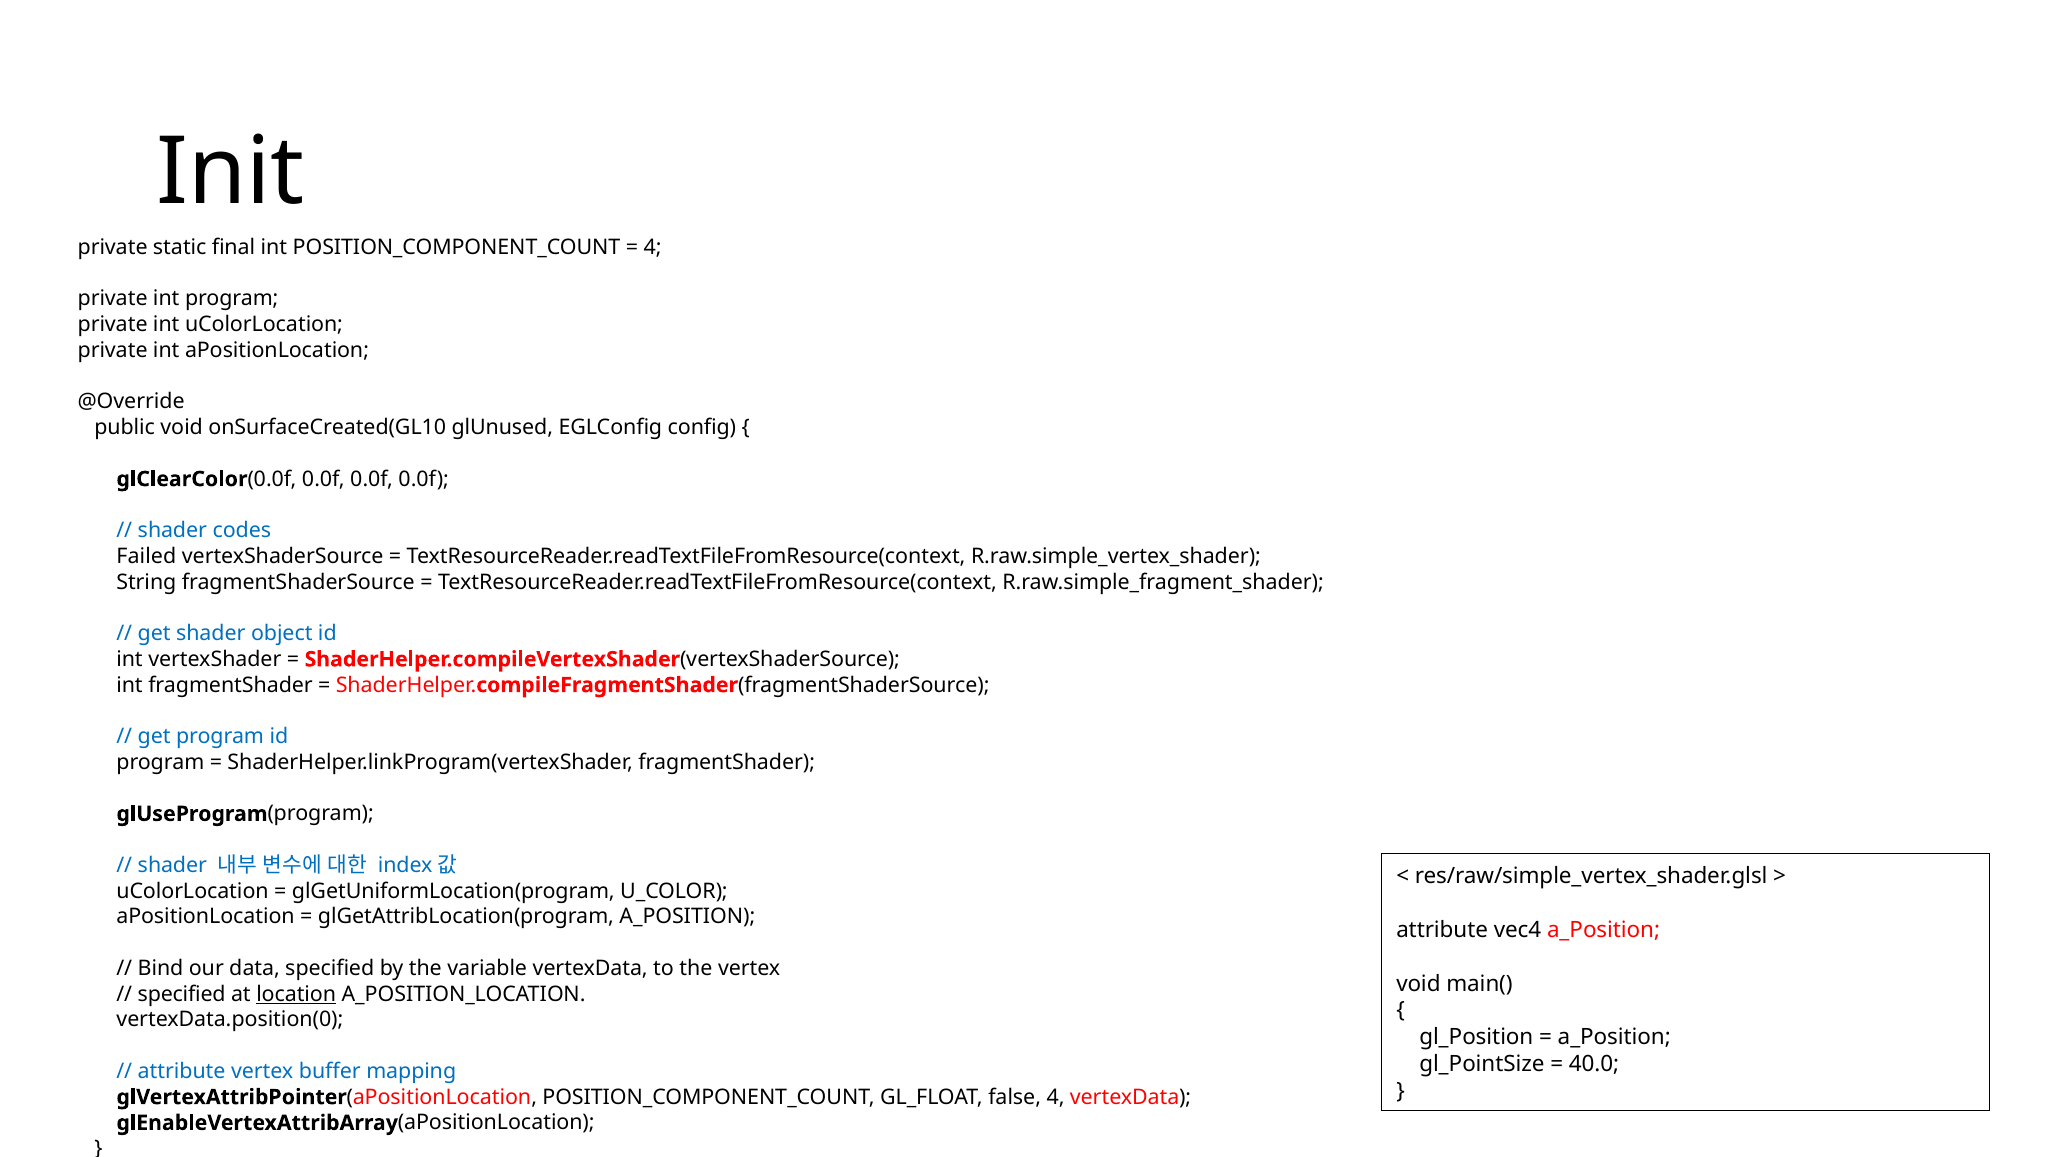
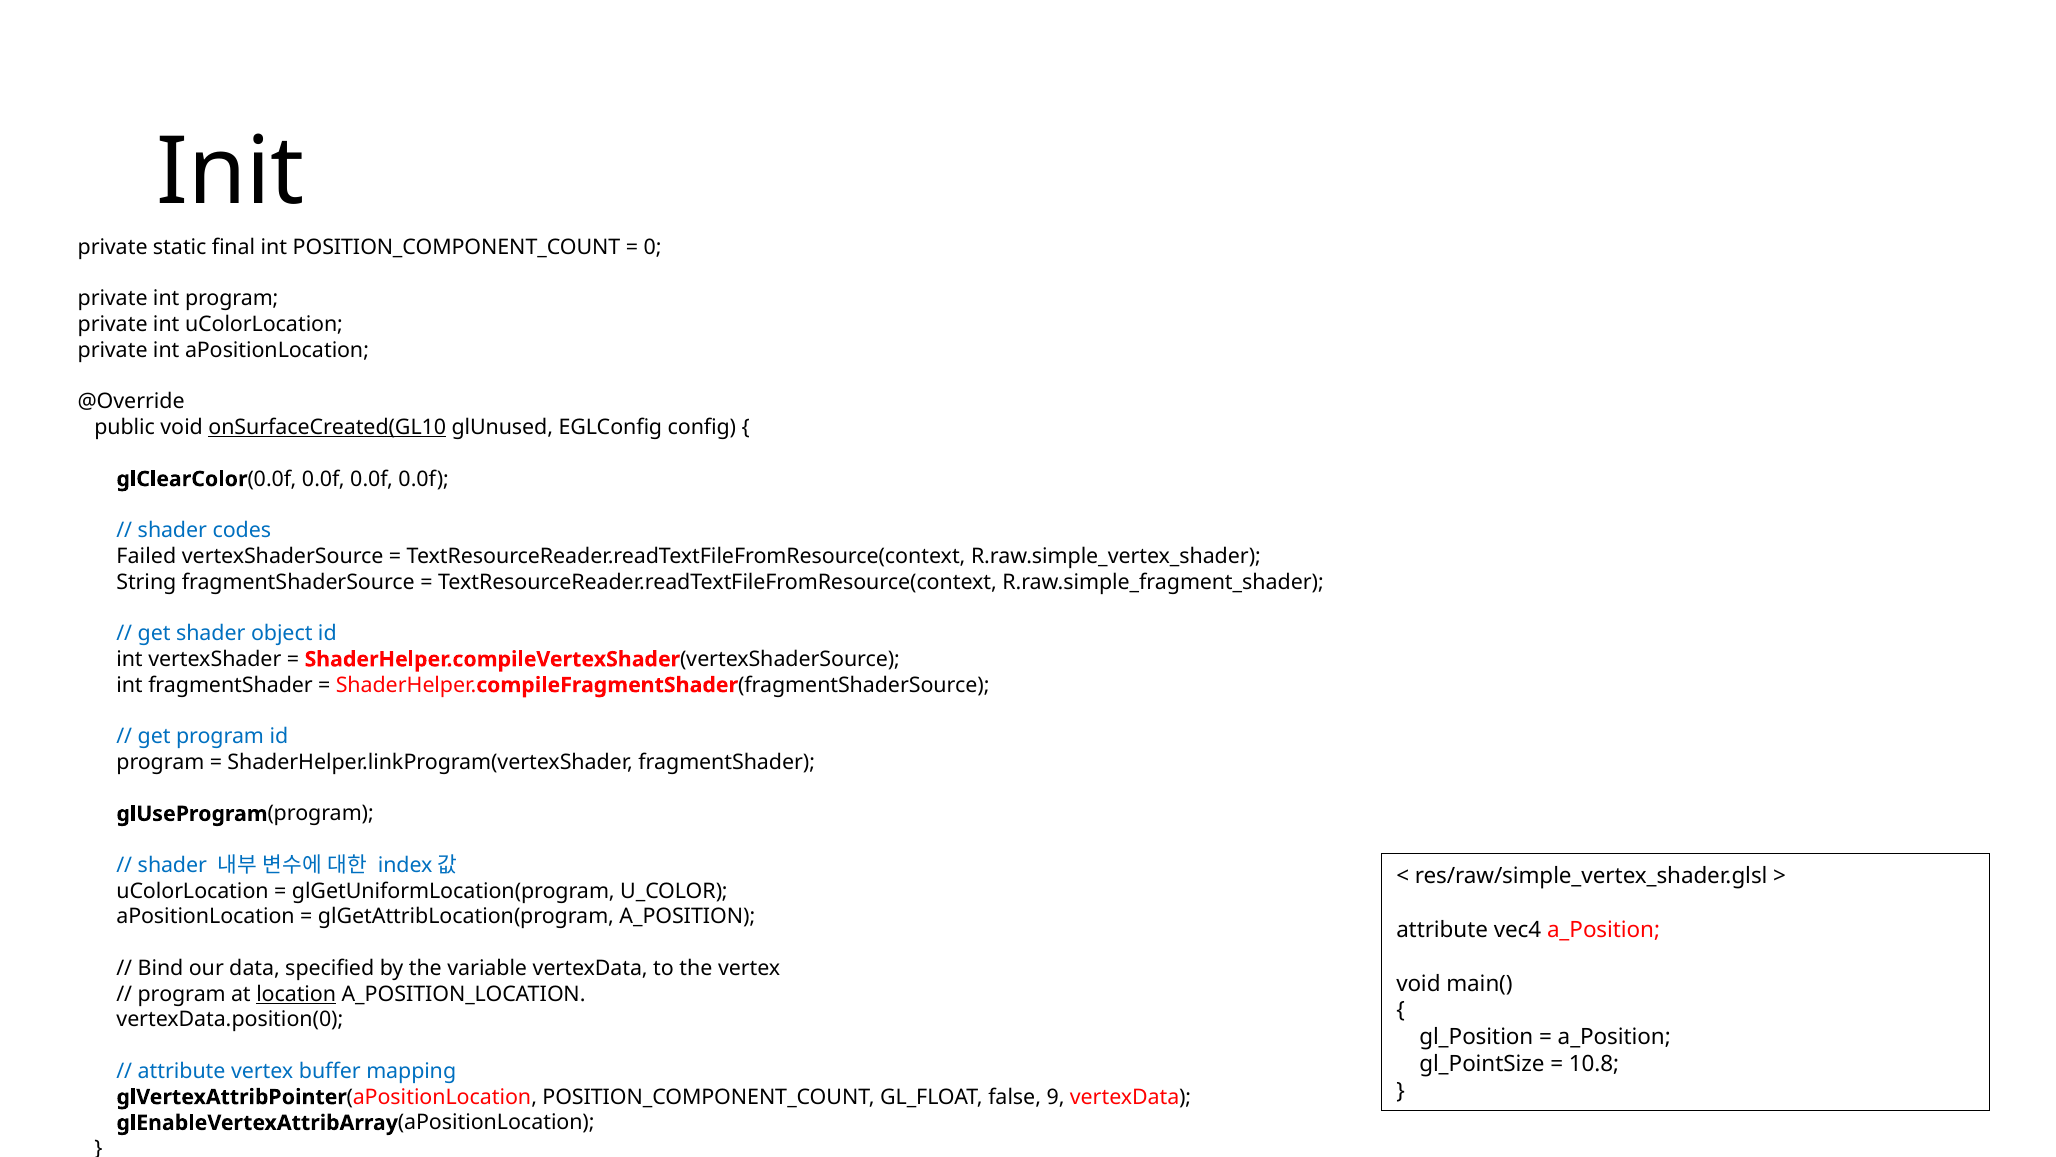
4 at (653, 247): 4 -> 0
onSurfaceCreated(GL10 underline: none -> present
specified at (182, 994): specified -> program
40.0: 40.0 -> 10.8
false 4: 4 -> 9
